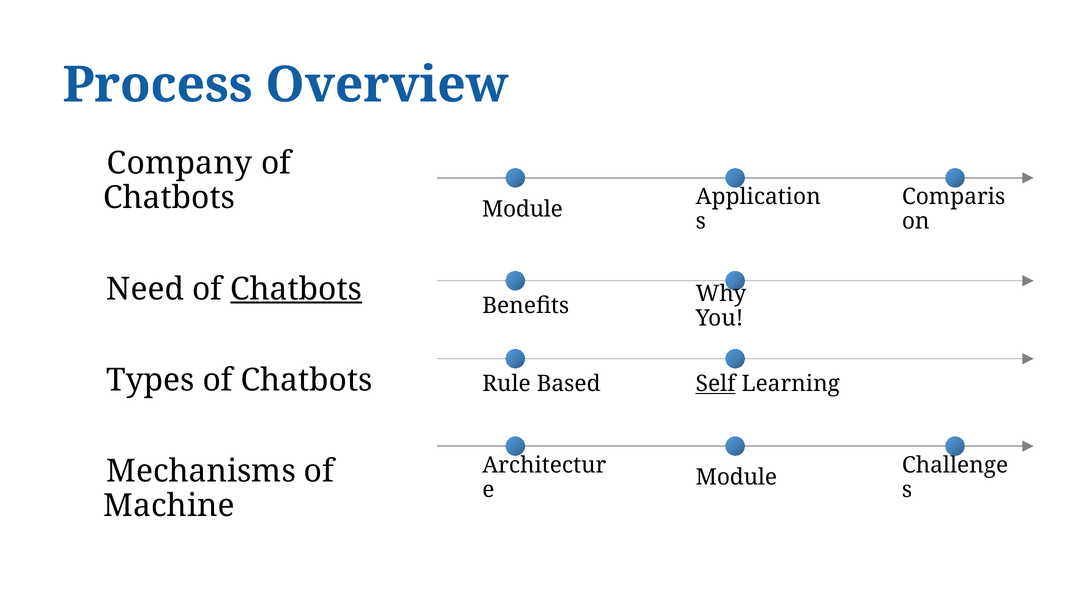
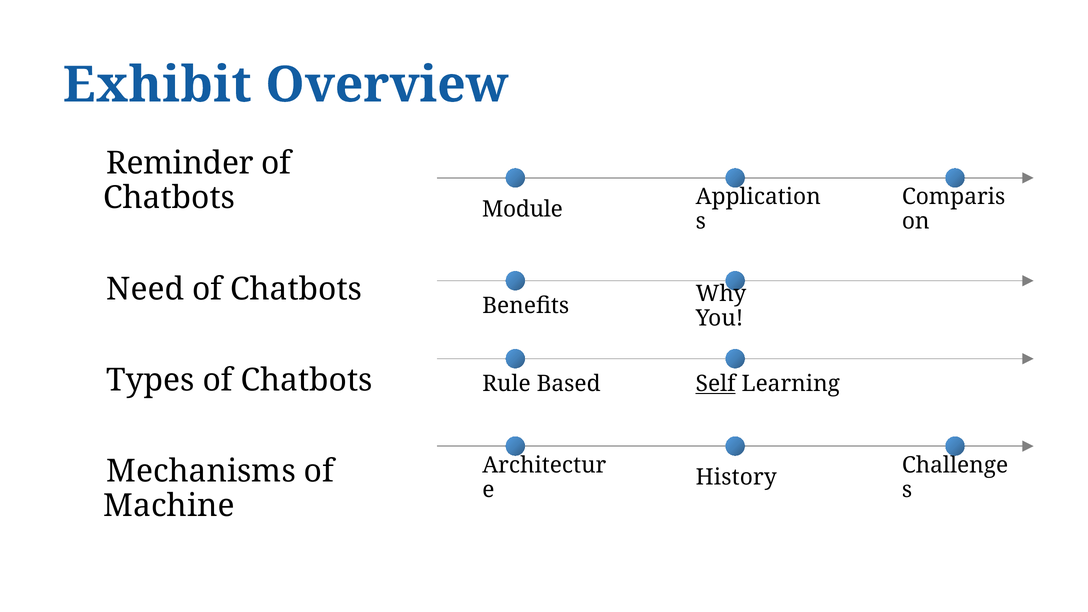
Process: Process -> Exhibit
Company: Company -> Reminder
Chatbots at (296, 289) underline: present -> none
Module at (736, 477): Module -> History
